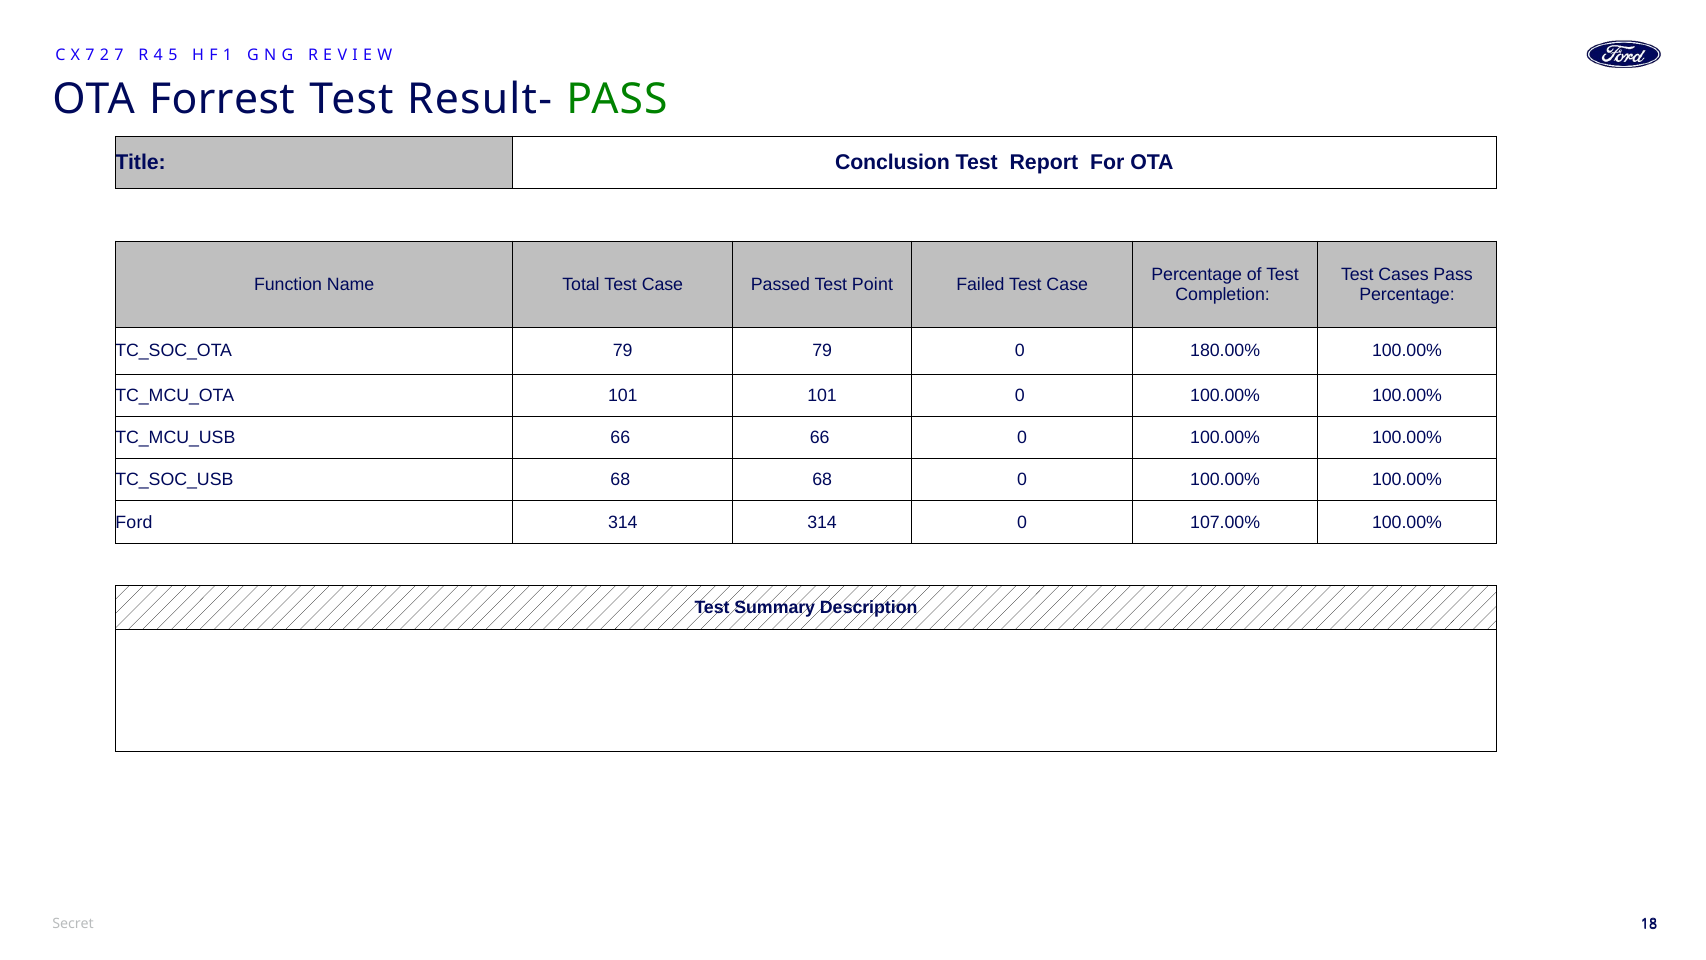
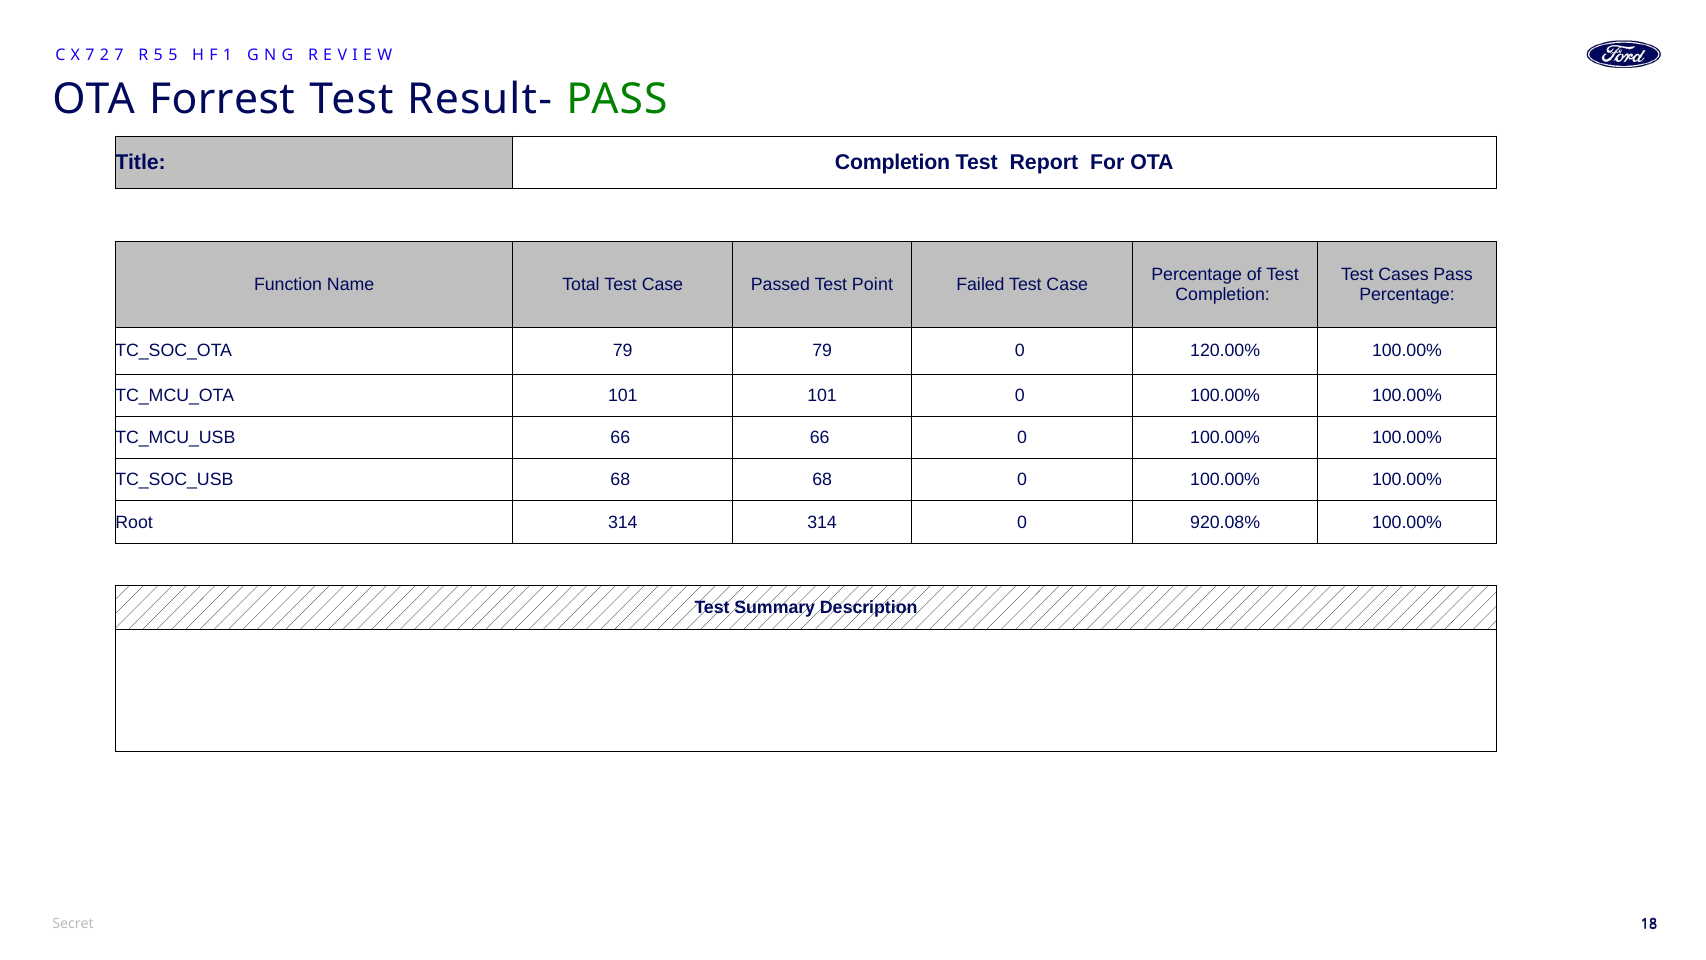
4 at (158, 55): 4 -> 5
Title Conclusion: Conclusion -> Completion
180.00%: 180.00% -> 120.00%
Ford: Ford -> Root
107.00%: 107.00% -> 920.08%
